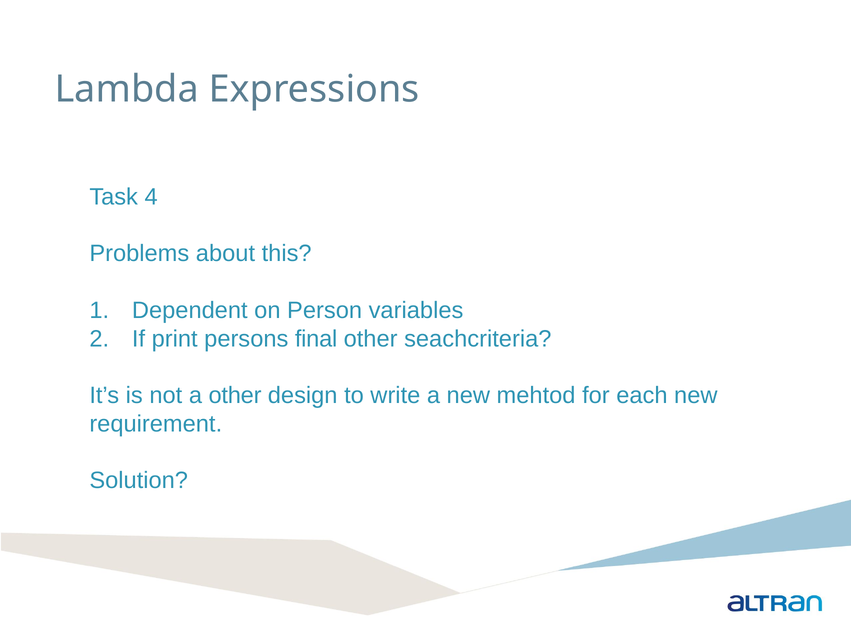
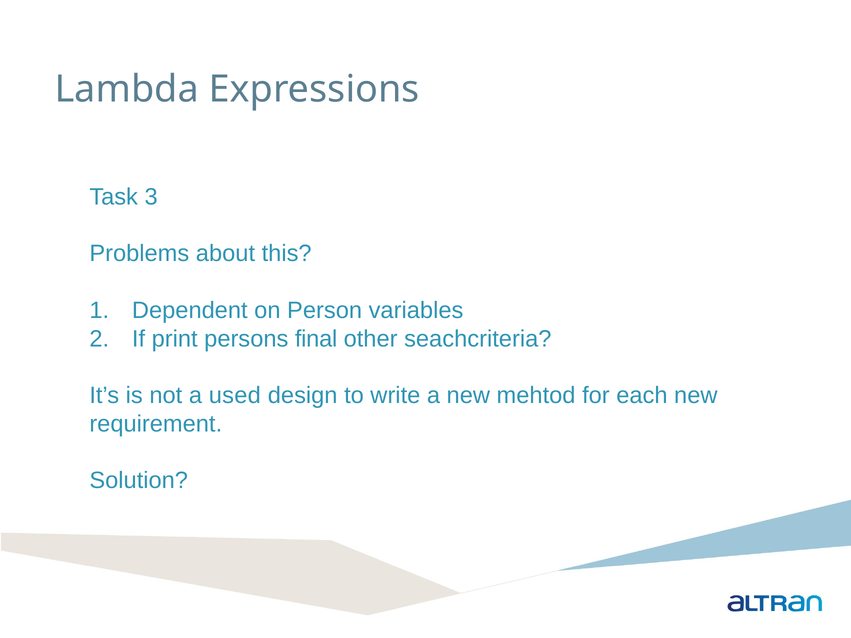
4: 4 -> 3
a other: other -> used
